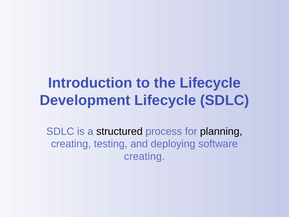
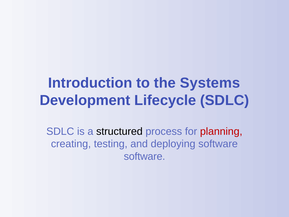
the Lifecycle: Lifecycle -> Systems
planning colour: black -> red
creating at (144, 156): creating -> software
